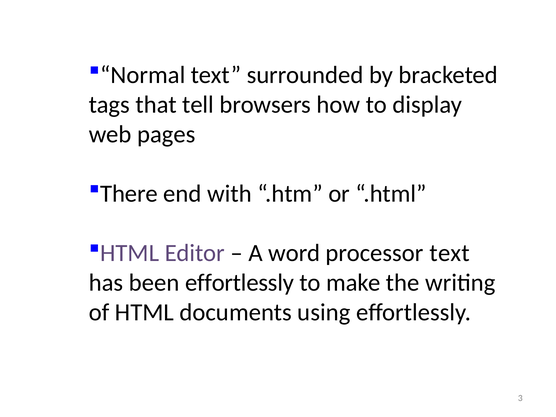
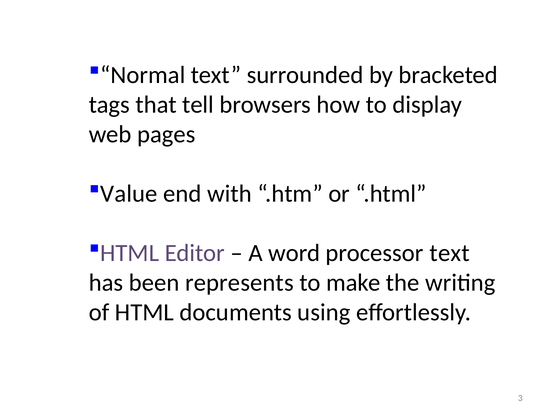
There: There -> Value
been effortlessly: effortlessly -> represents
